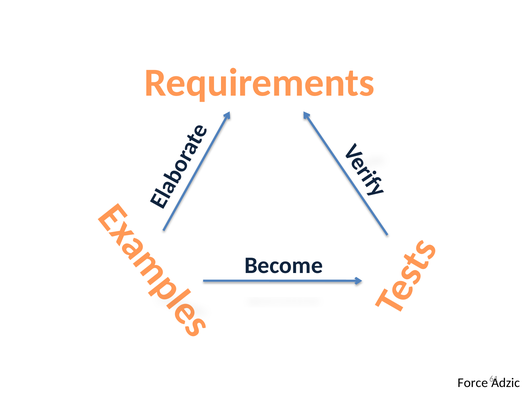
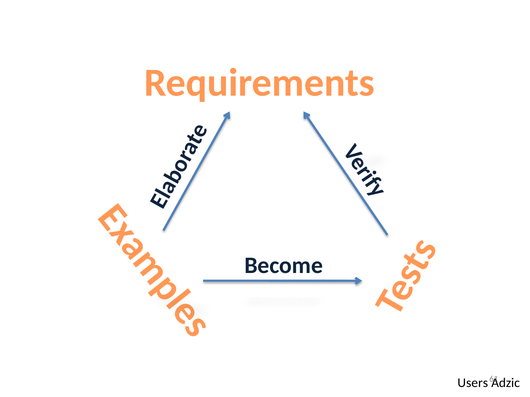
Force: Force -> Users
